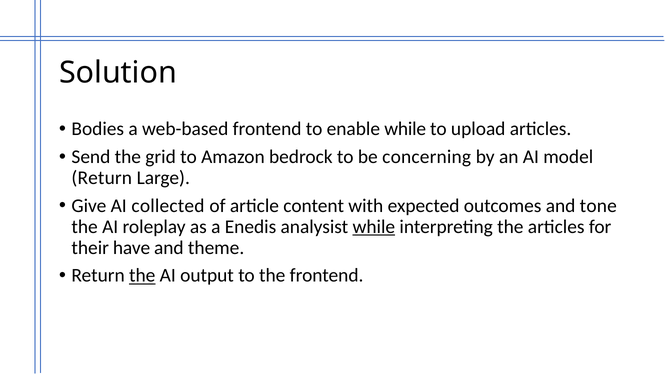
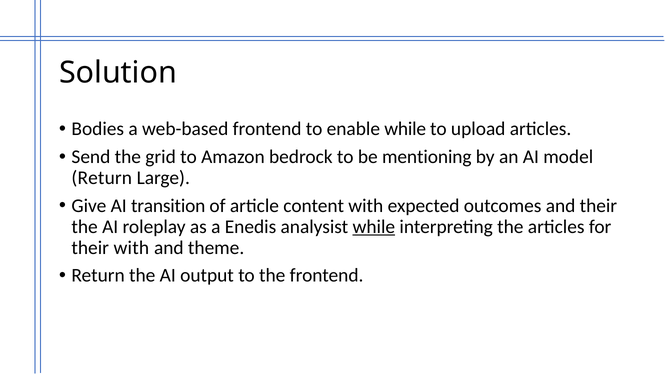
concerning: concerning -> mentioning
collected: collected -> transition
and tone: tone -> their
their have: have -> with
the at (142, 276) underline: present -> none
